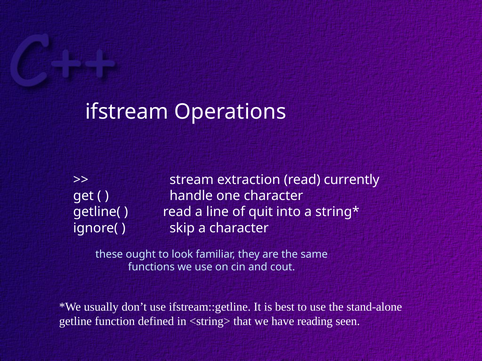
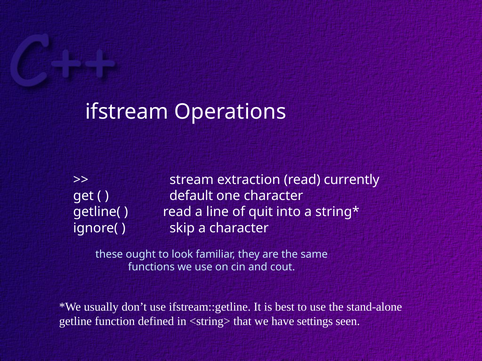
handle: handle -> default
reading: reading -> settings
